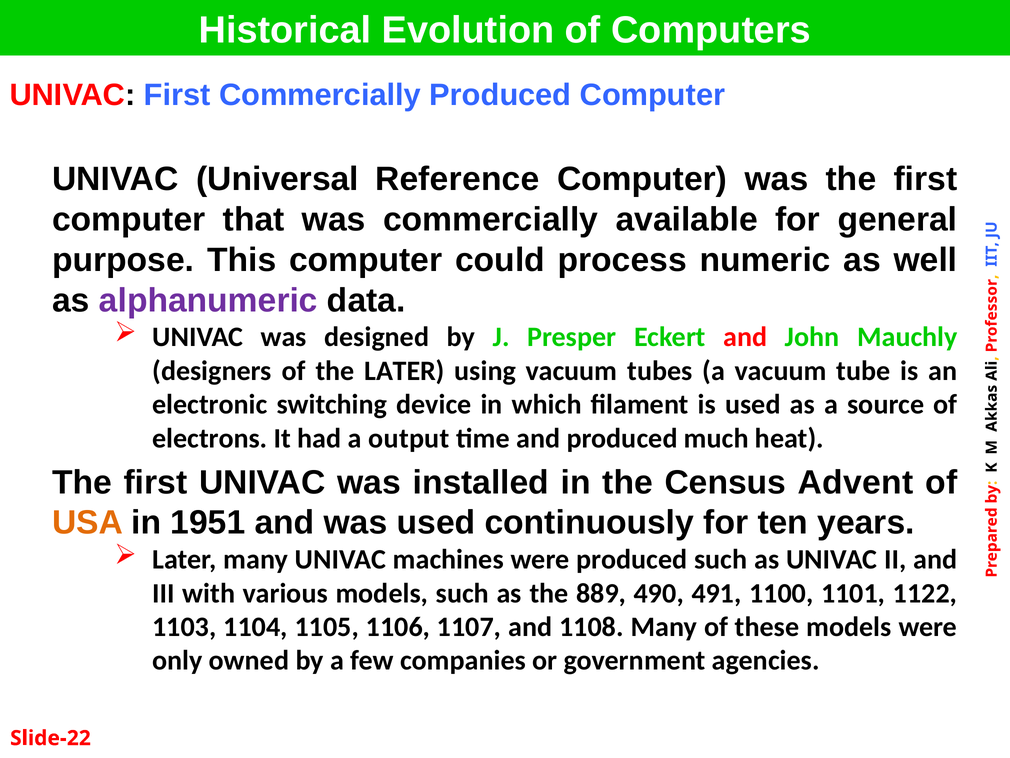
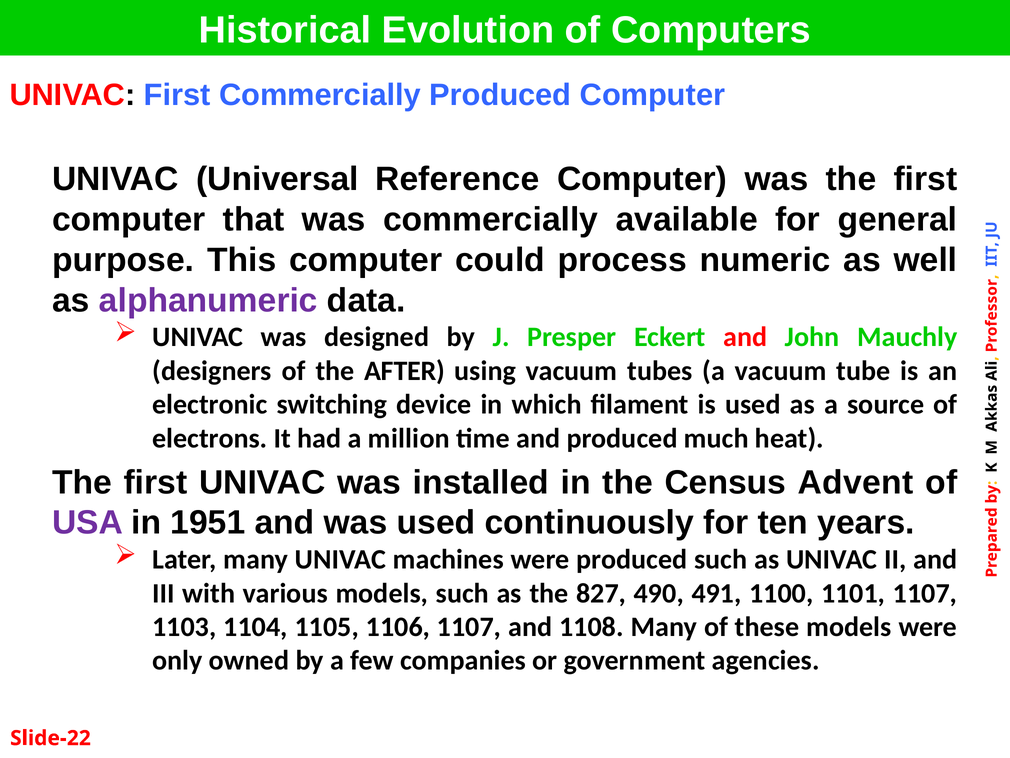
the LATER: LATER -> AFTER
output: output -> million
USA colour: orange -> purple
889: 889 -> 827
1101 1122: 1122 -> 1107
